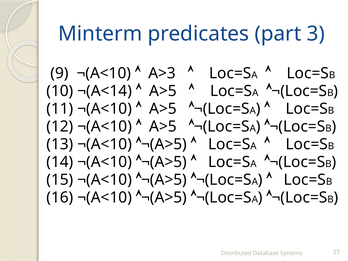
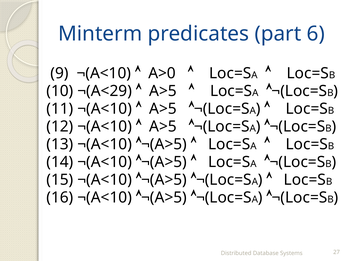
3: 3 -> 6
A>3: A>3 -> A>0
¬(A<14: ¬(A<14 -> ¬(A<29
